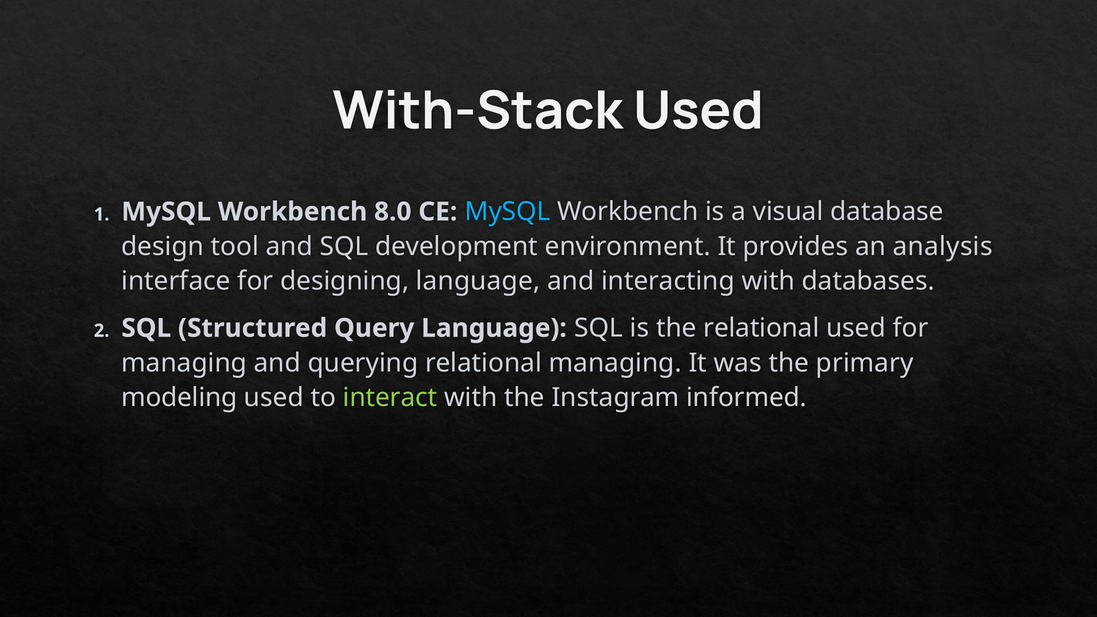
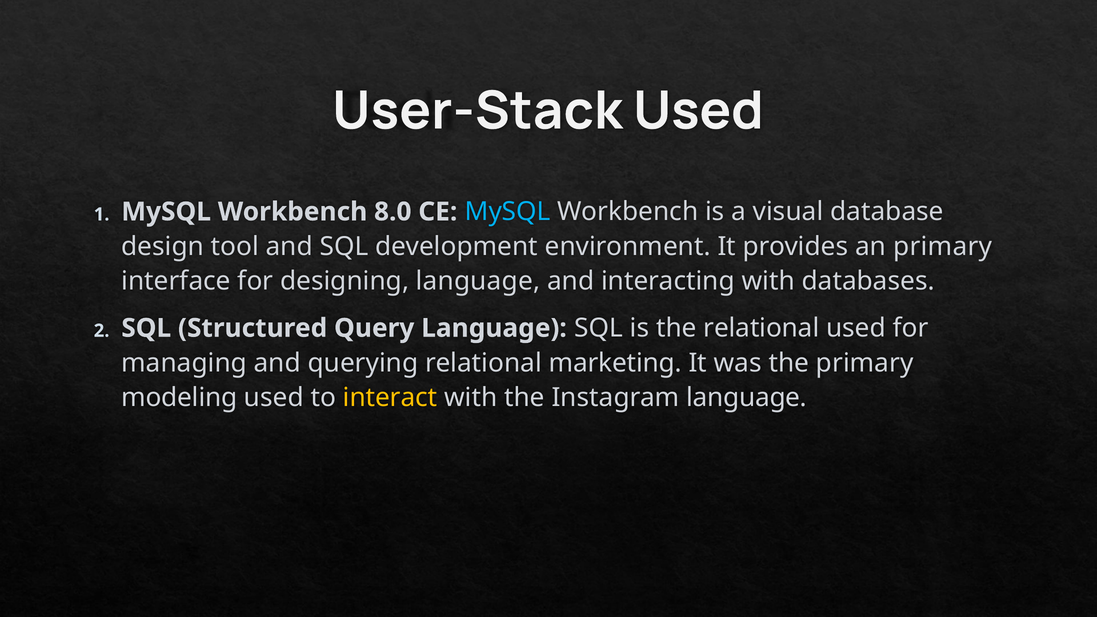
With-Stack: With-Stack -> User-Stack
an analysis: analysis -> primary
relational managing: managing -> marketing
interact colour: light green -> yellow
Instagram informed: informed -> language
